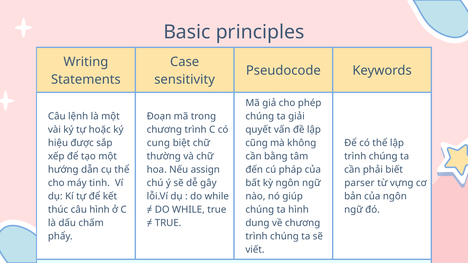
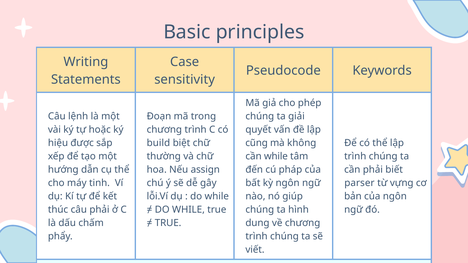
cung: cung -> build
cần bằng: bằng -> while
câu hình: hình -> phải
